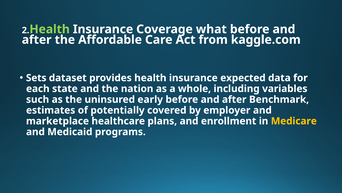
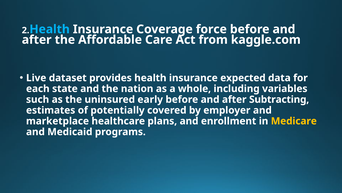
Health at (50, 29) colour: light green -> light blue
what: what -> force
Sets: Sets -> Live
Benchmark: Benchmark -> Subtracting
